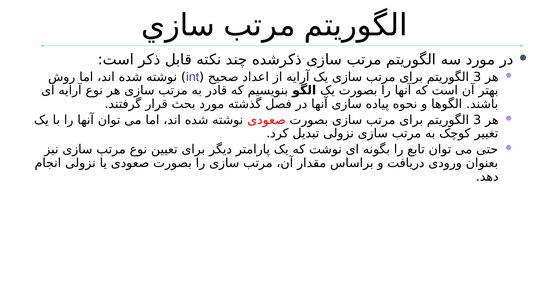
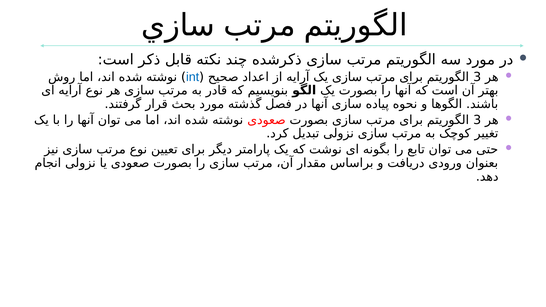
int colour: purple -> blue
